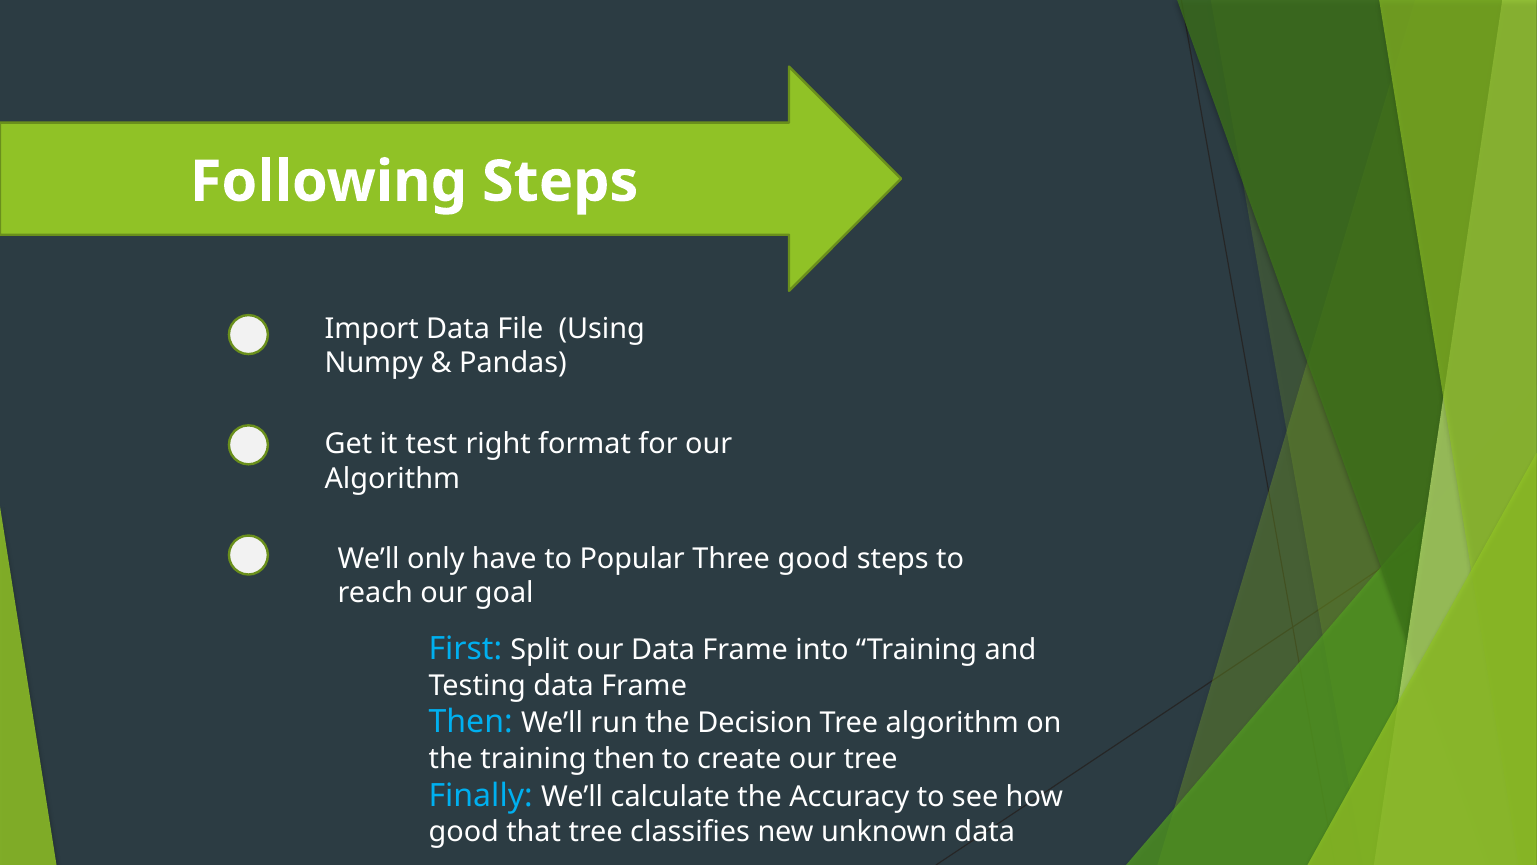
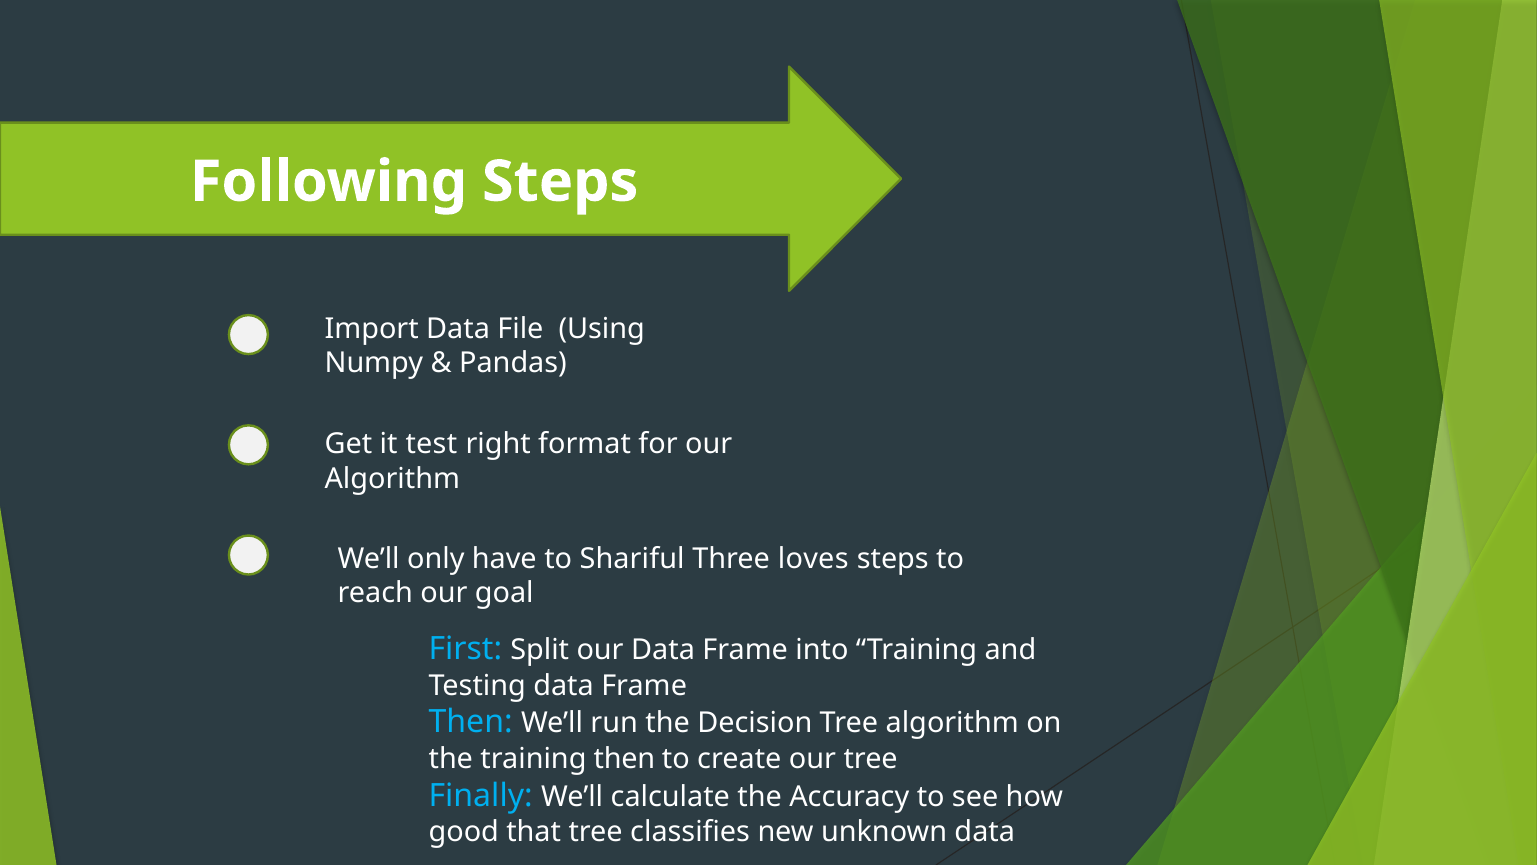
Popular: Popular -> Shariful
Three good: good -> loves
